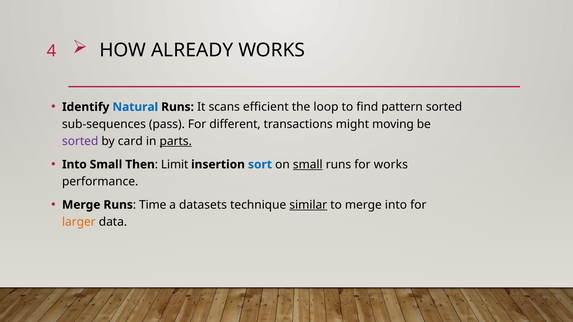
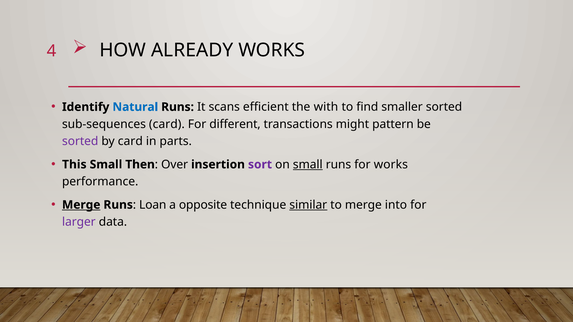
loop: loop -> with
pattern: pattern -> smaller
sub-sequences pass: pass -> card
moving: moving -> pattern
parts underline: present -> none
Into at (74, 165): Into -> This
Limit: Limit -> Over
sort colour: blue -> purple
Merge at (81, 205) underline: none -> present
Time: Time -> Loan
datasets: datasets -> opposite
larger colour: orange -> purple
